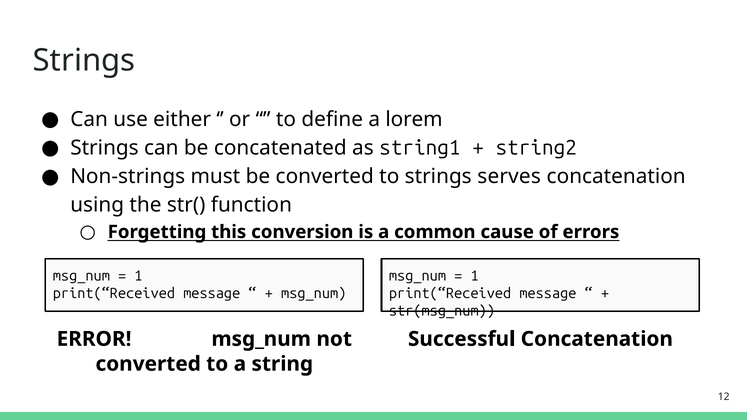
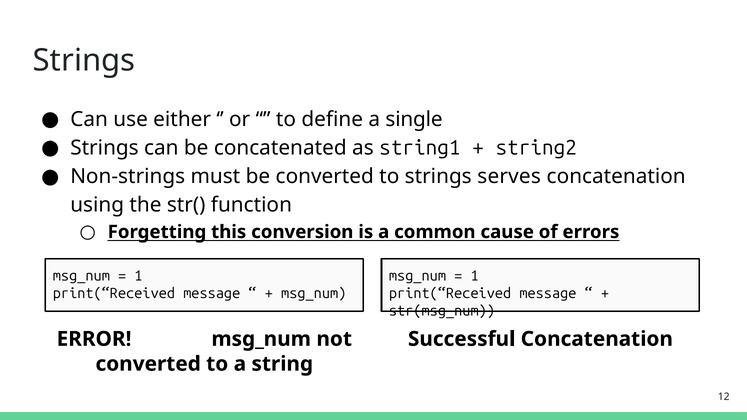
lorem: lorem -> single
